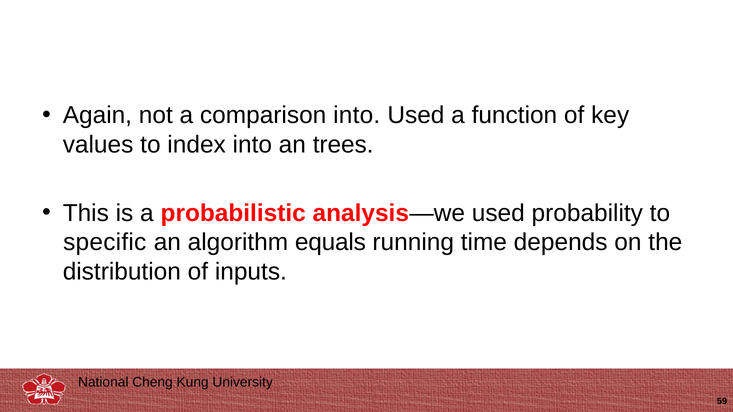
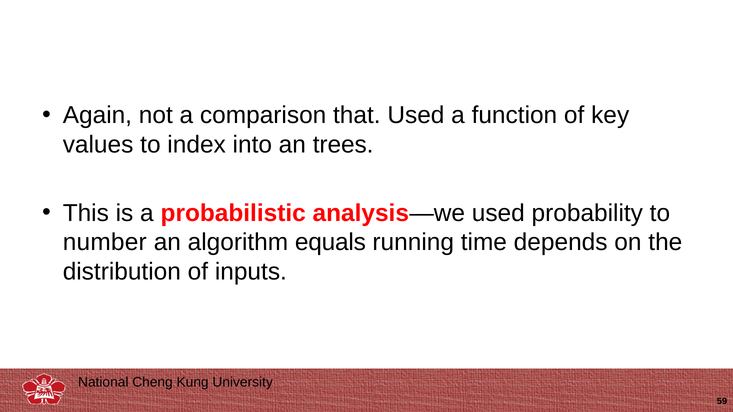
comparison into: into -> that
specific: specific -> number
